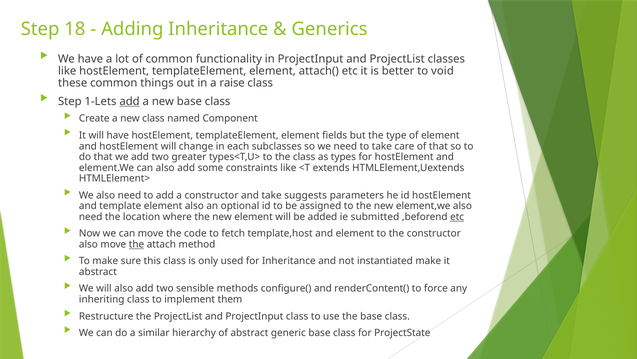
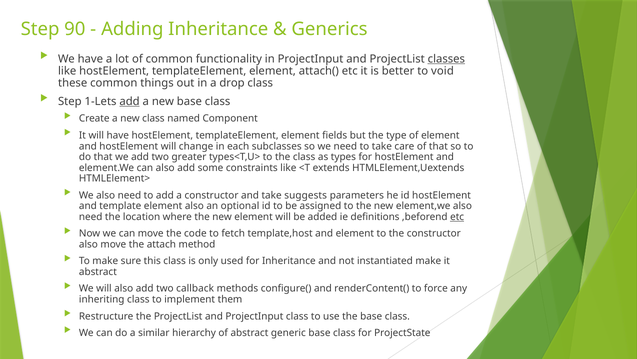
18: 18 -> 90
classes underline: none -> present
raise: raise -> drop
submitted: submitted -> definitions
the at (136, 244) underline: present -> none
sensible: sensible -> callback
